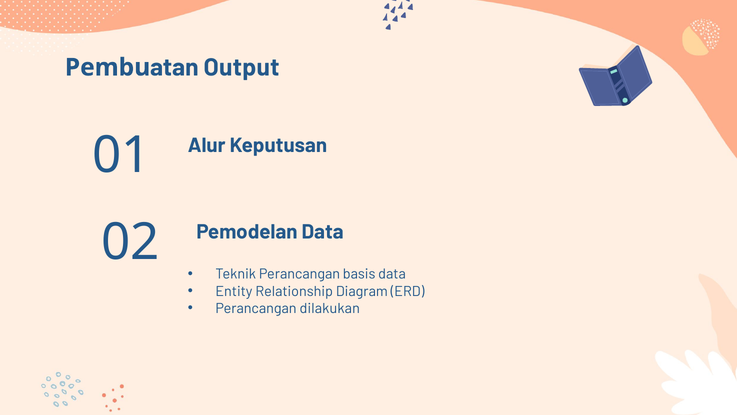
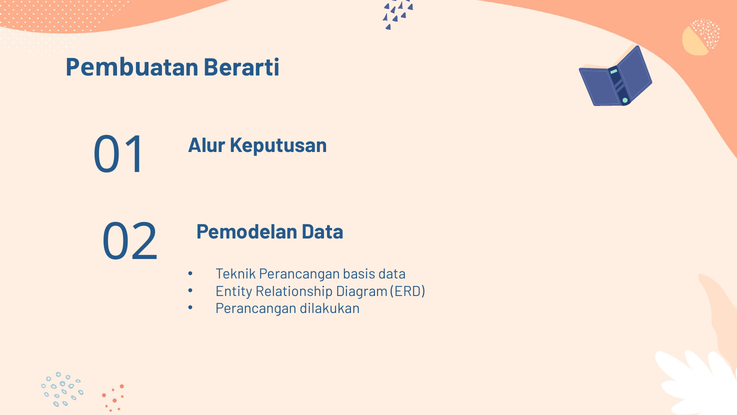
Output: Output -> Berarti
